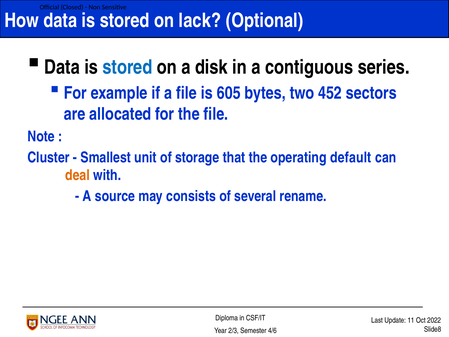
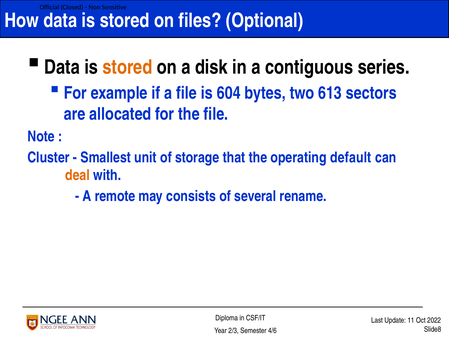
lack: lack -> files
stored at (127, 67) colour: blue -> orange
605: 605 -> 604
452: 452 -> 613
source: source -> remote
